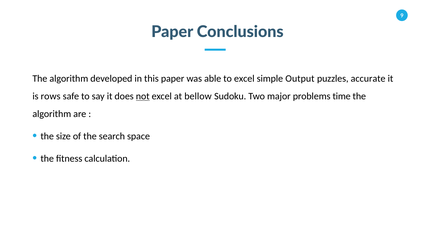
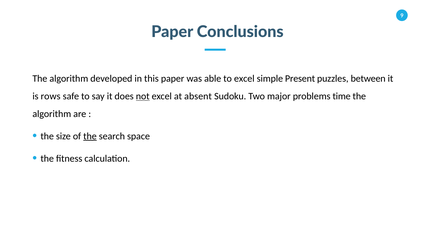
Output: Output -> Present
accurate: accurate -> between
bellow: bellow -> absent
the at (90, 136) underline: none -> present
